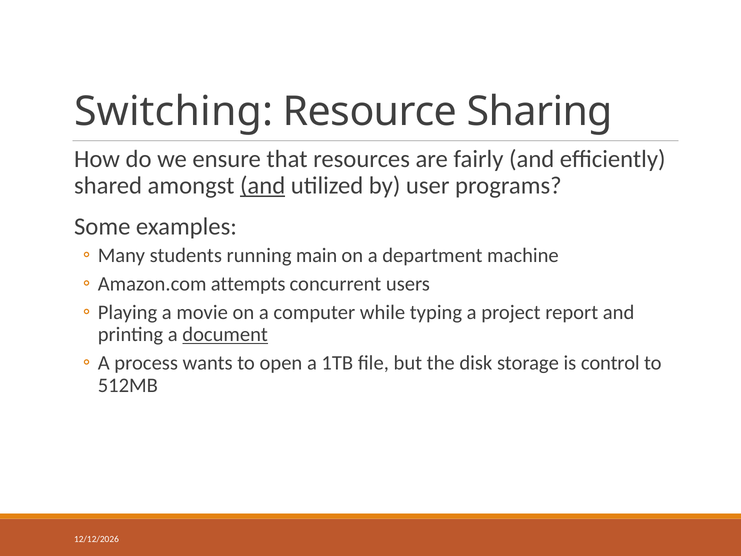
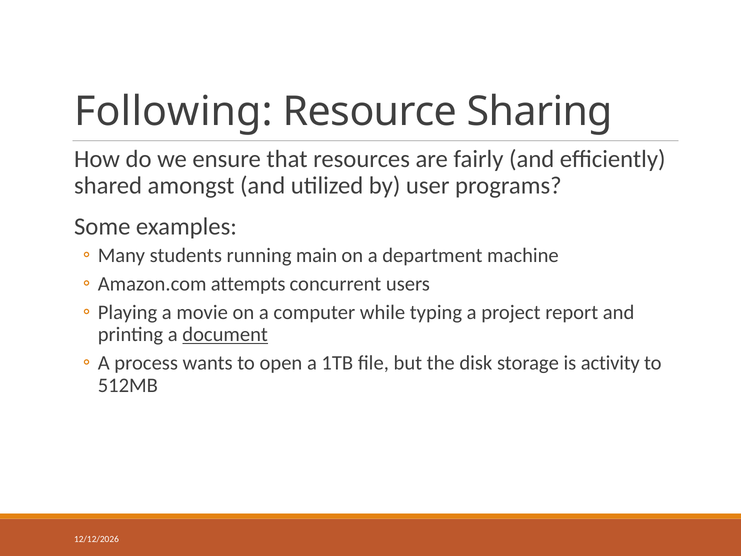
Switching: Switching -> Following
and at (263, 186) underline: present -> none
control: control -> activity
